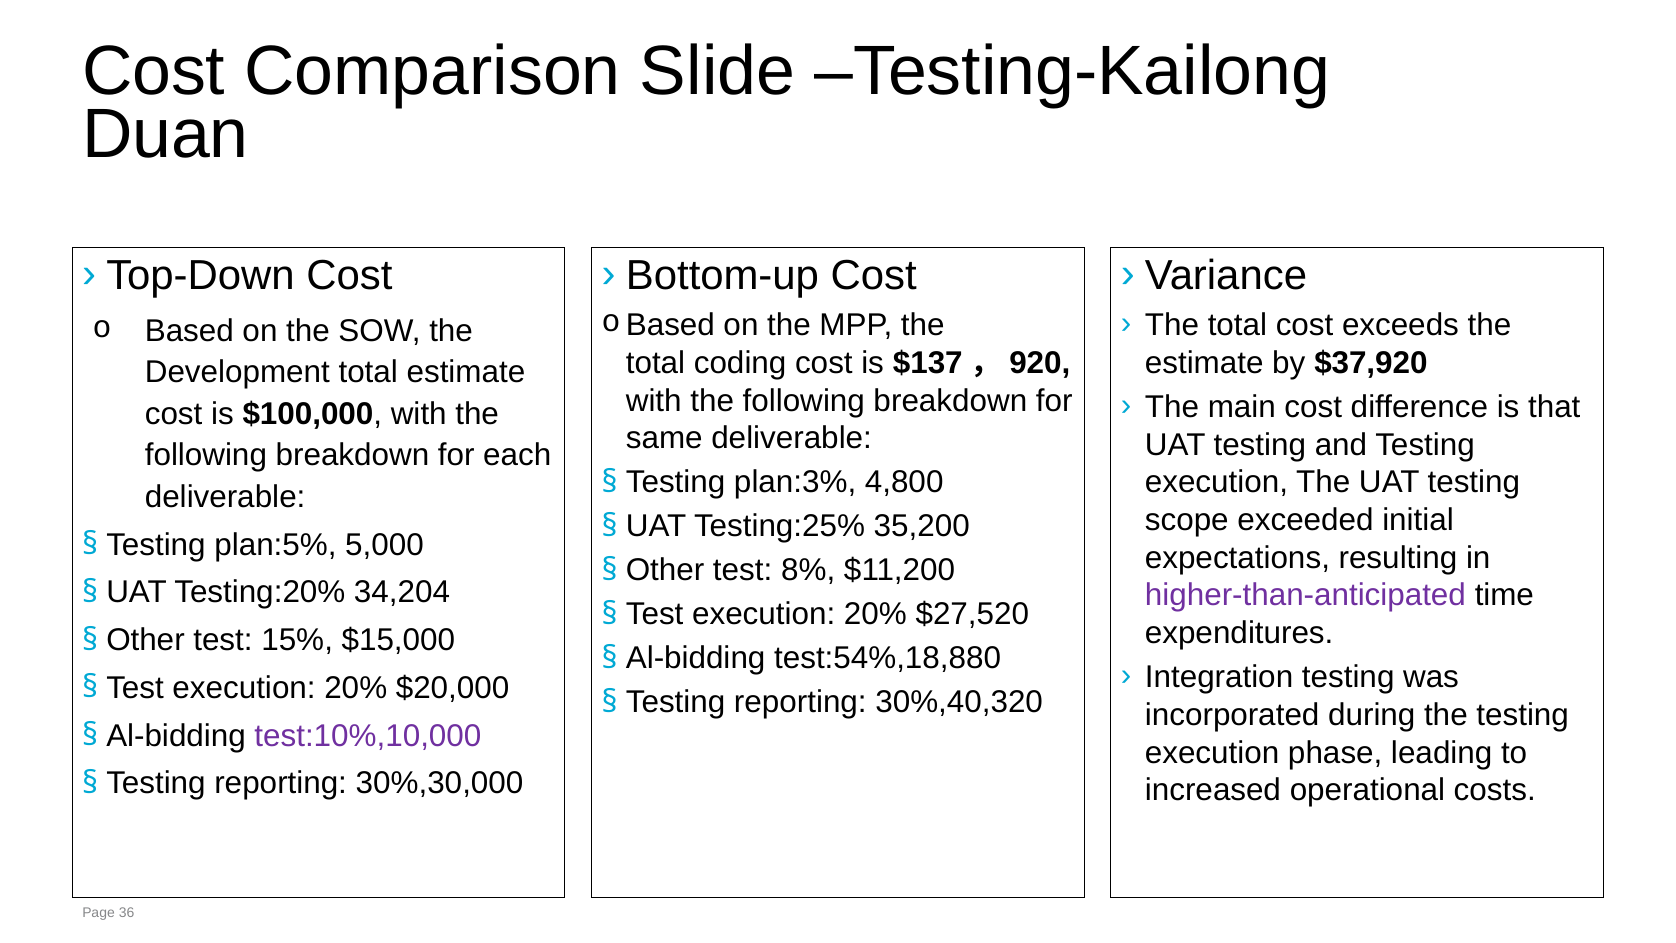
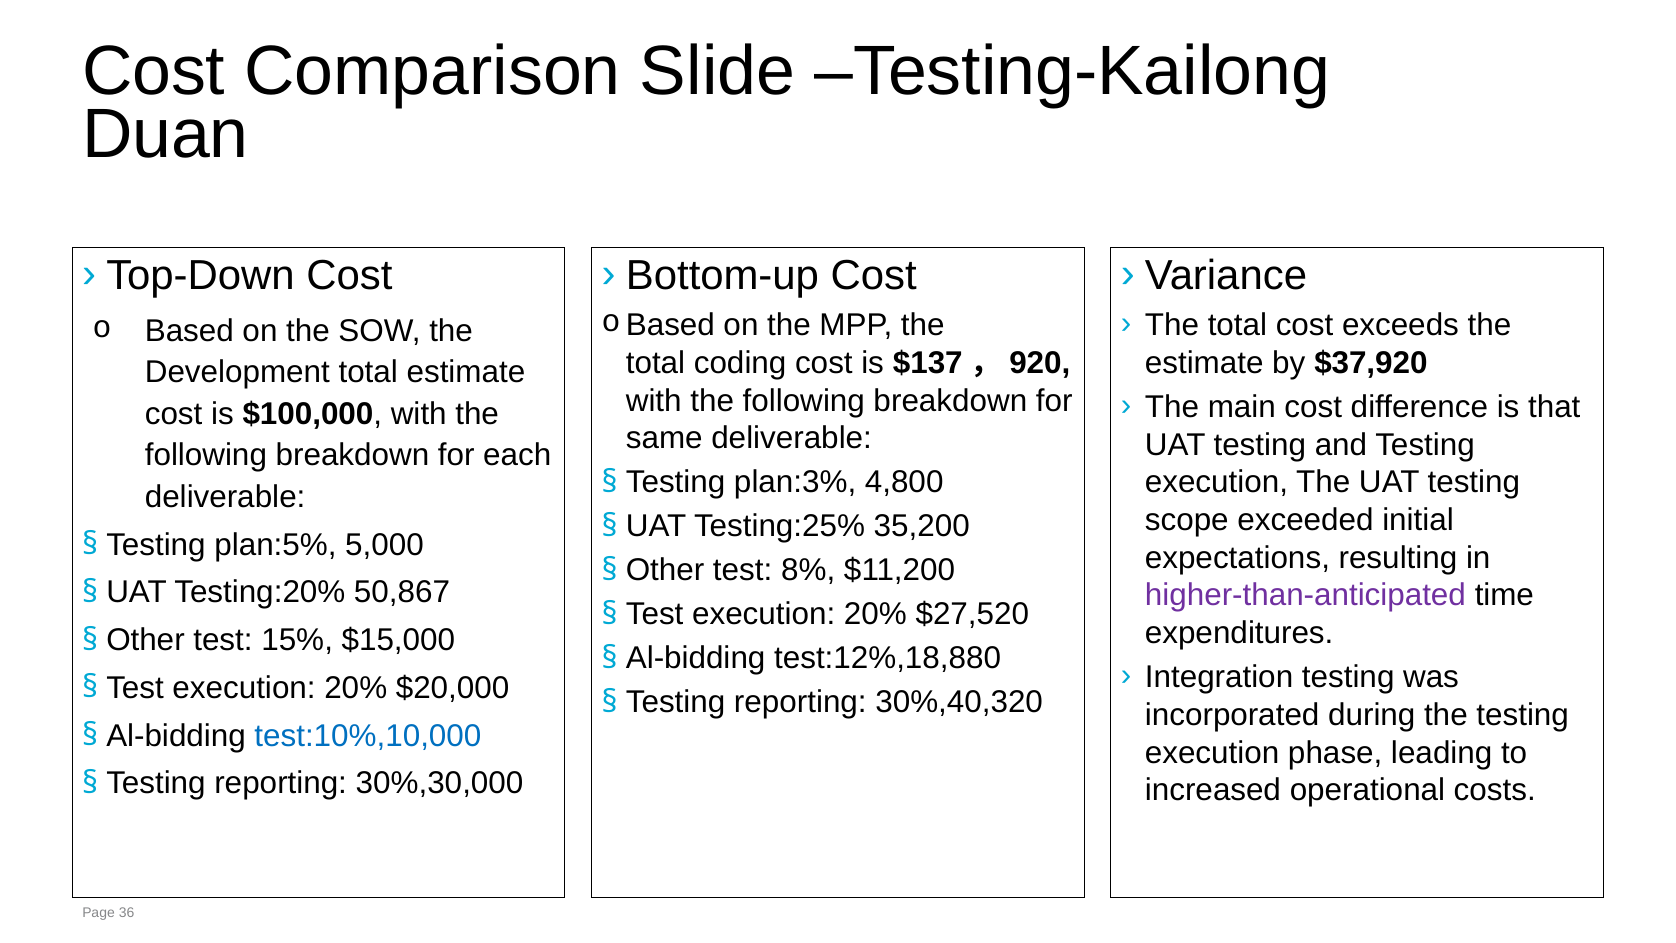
34,204: 34,204 -> 50,867
test:54%,18,880: test:54%,18,880 -> test:12%,18,880
test:10%,10,000 colour: purple -> blue
